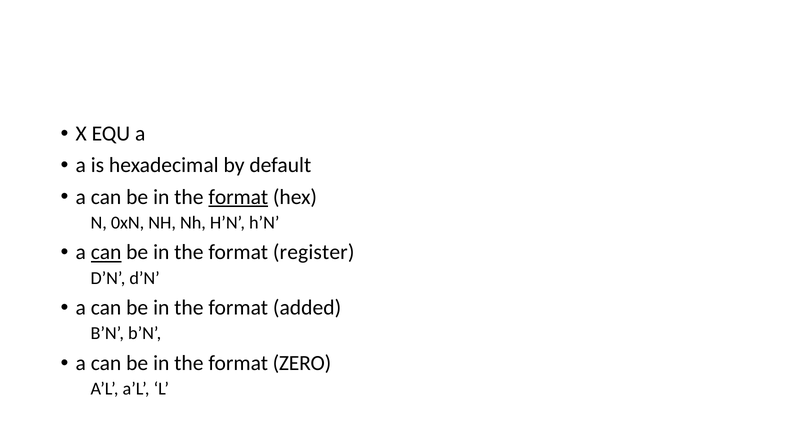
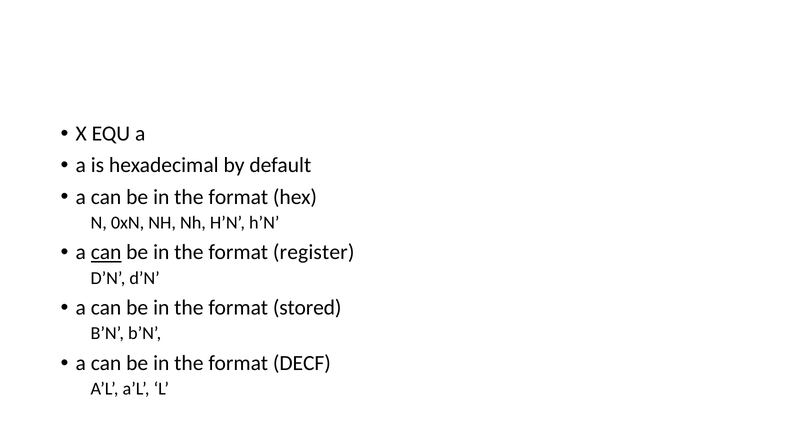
format at (238, 197) underline: present -> none
added: added -> stored
ZERO: ZERO -> DECF
